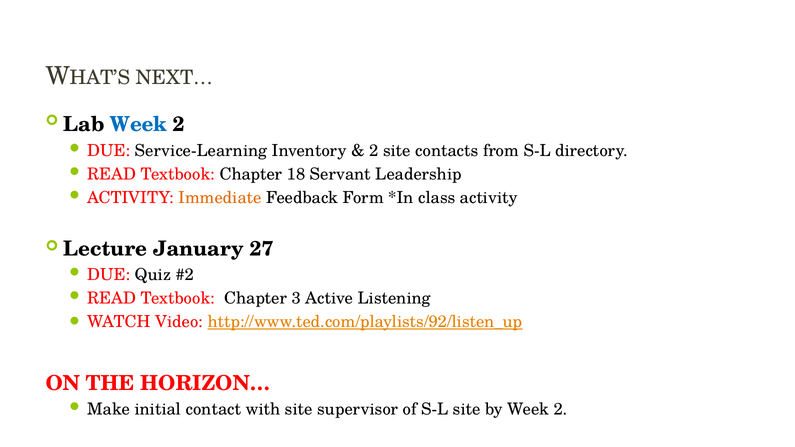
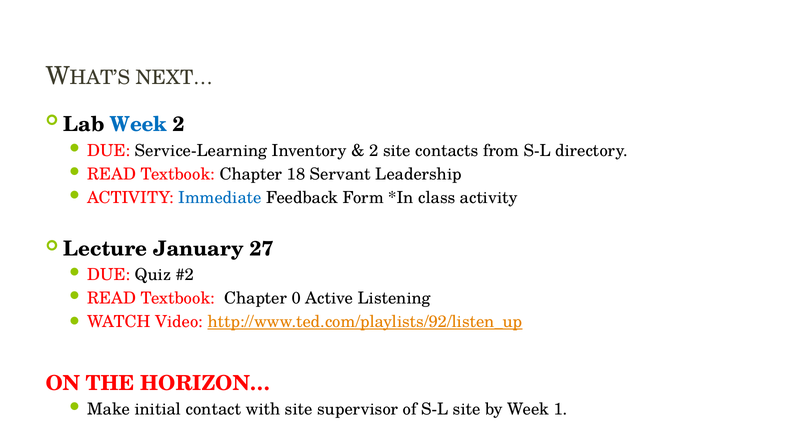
Immediate colour: orange -> blue
3: 3 -> 0
by Week 2: 2 -> 1
